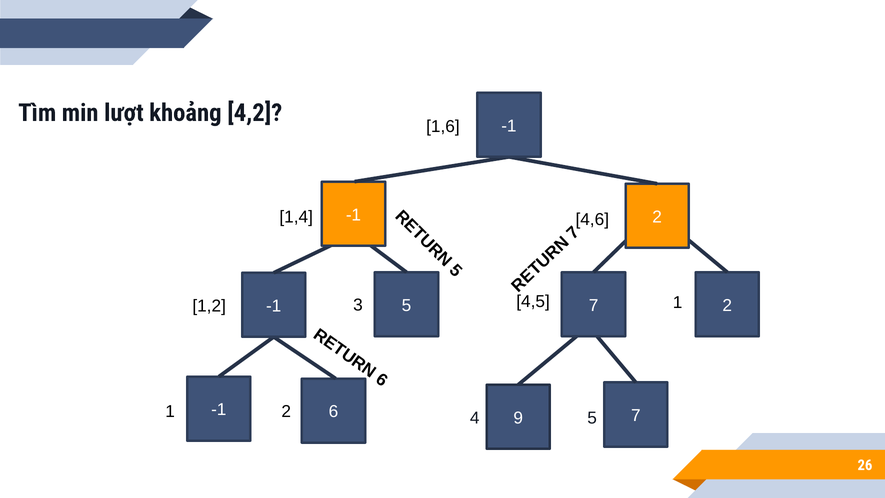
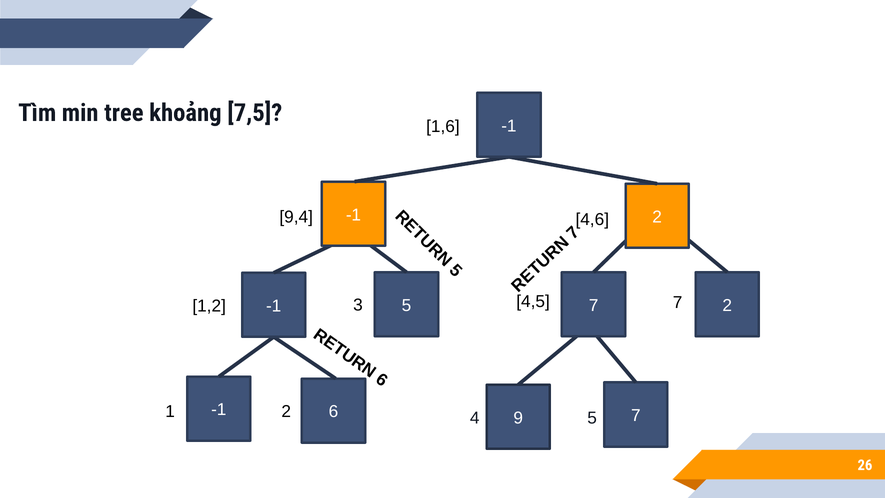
lượt: lượt -> tree
4,2: 4,2 -> 7,5
1,4: 1,4 -> 9,4
4,5 1: 1 -> 7
